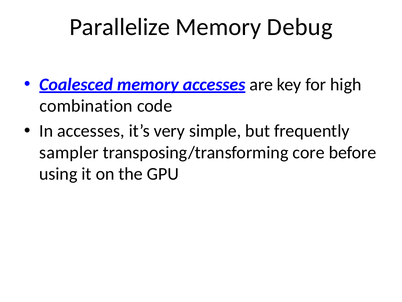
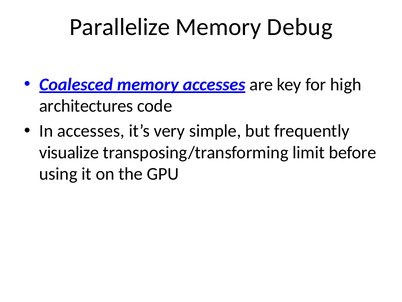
combination: combination -> architectures
sampler: sampler -> visualize
core: core -> limit
